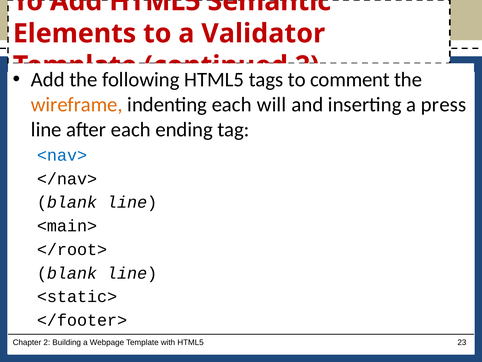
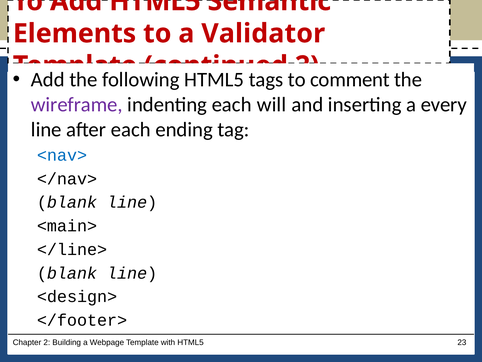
wireframe colour: orange -> purple
press: press -> every
</root>: </root> -> </line>
<static>: <static> -> <design>
